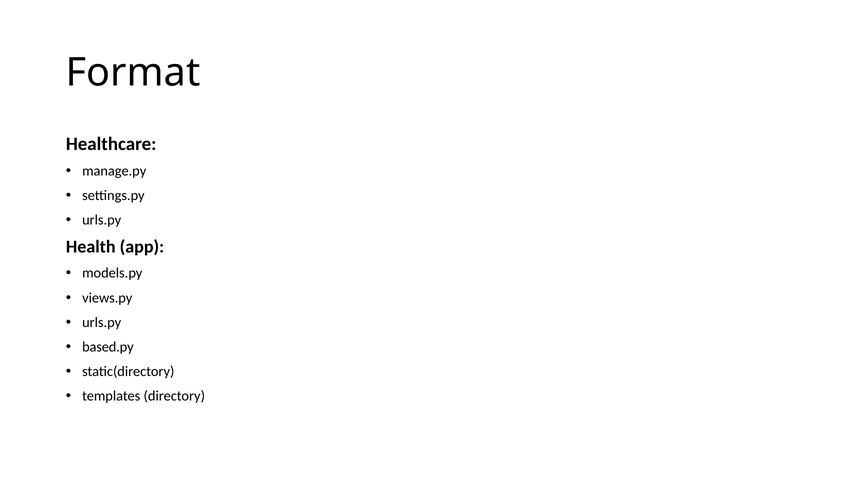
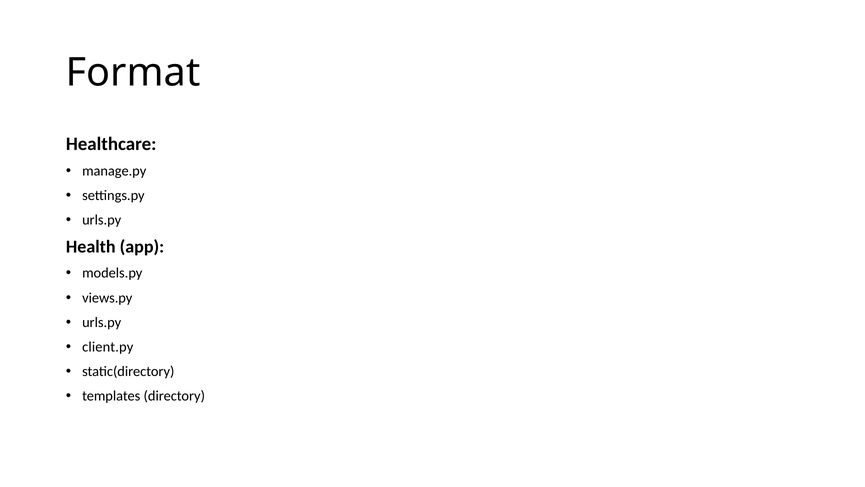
based.py: based.py -> client.py
